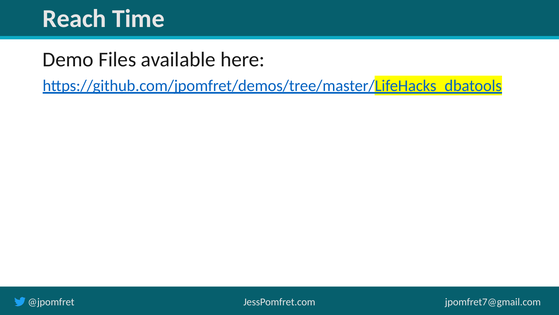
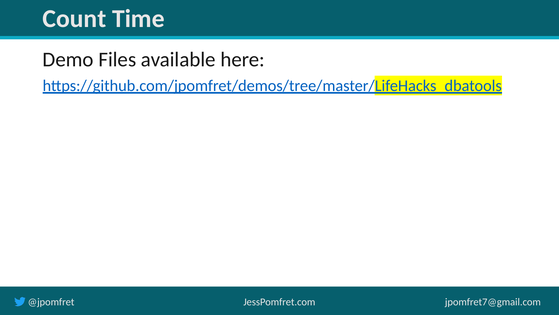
Reach: Reach -> Count
